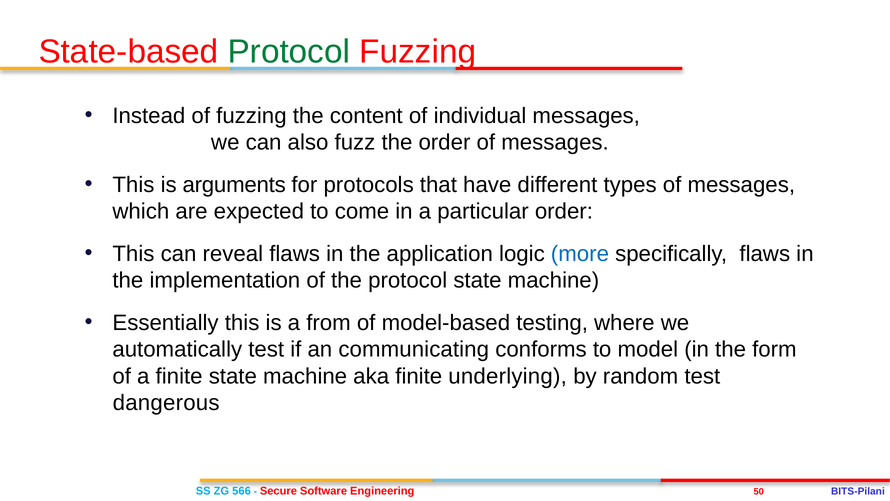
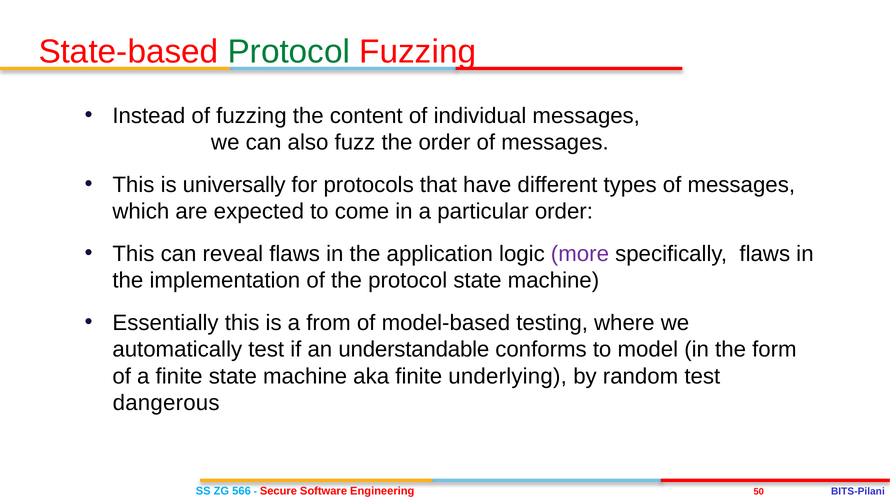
arguments: arguments -> universally
more colour: blue -> purple
communicating: communicating -> understandable
